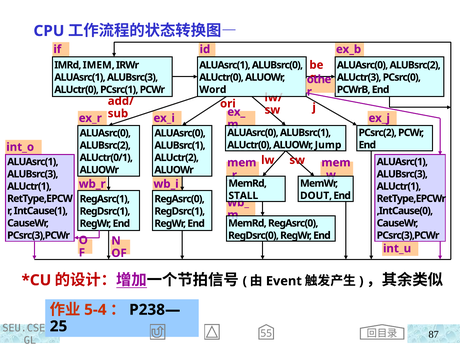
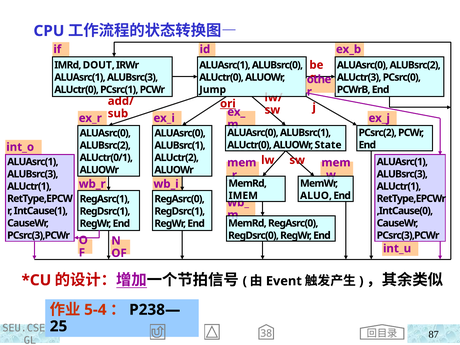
IMEM: IMEM -> DOUT
Word: Word -> Jump
ori underline: none -> present
Jump: Jump -> State
STALL: STALL -> IMEM
DOUT: DOUT -> ALUO
55: 55 -> 38
